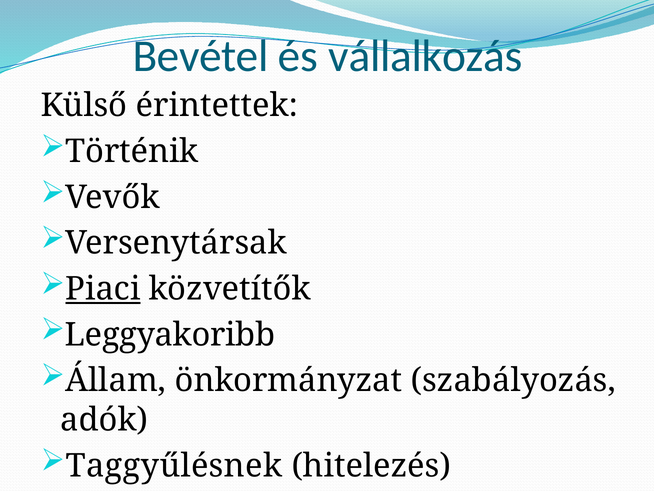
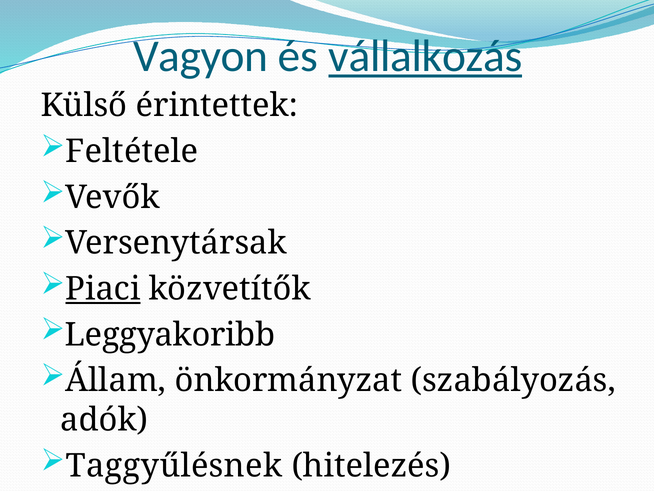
Bevétel: Bevétel -> Vagyon
vállalkozás underline: none -> present
Történik: Történik -> Feltétele
